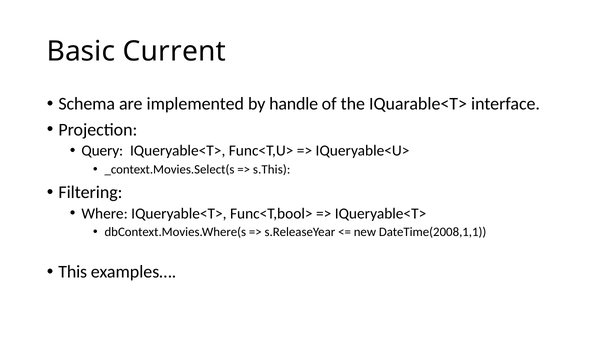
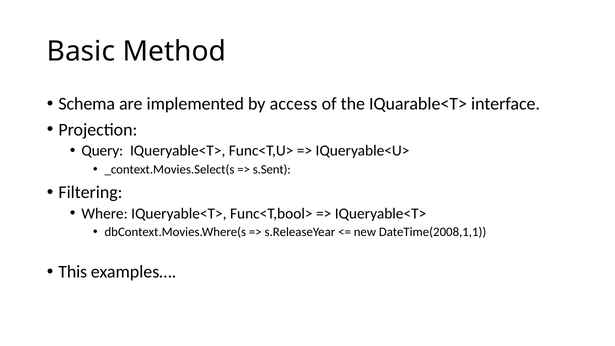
Current: Current -> Method
handle: handle -> access
s.This: s.This -> s.Sent
